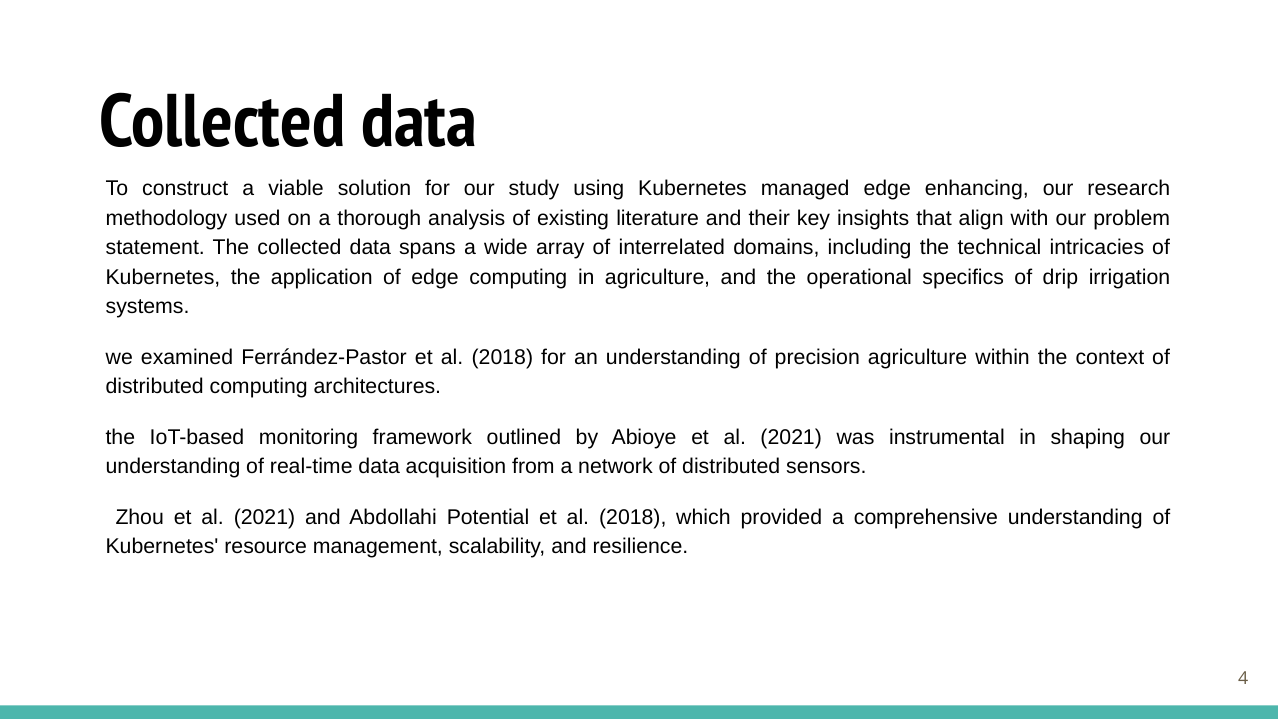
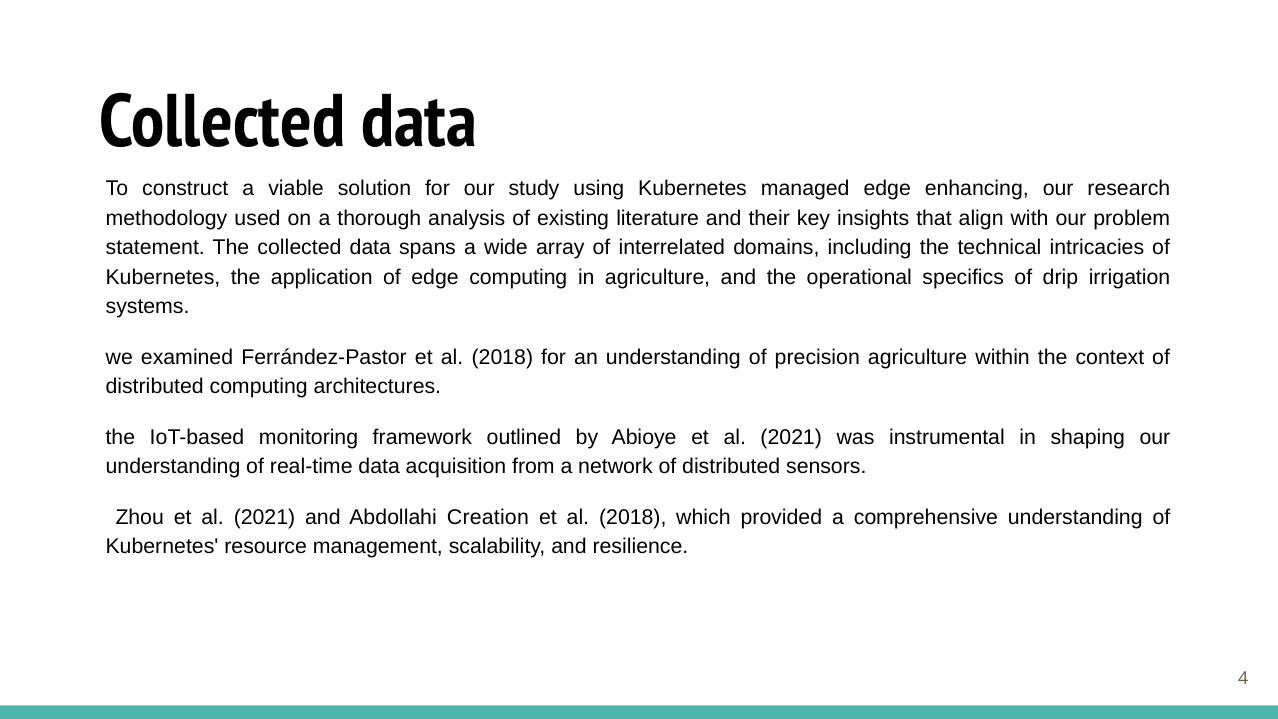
Potential: Potential -> Creation
